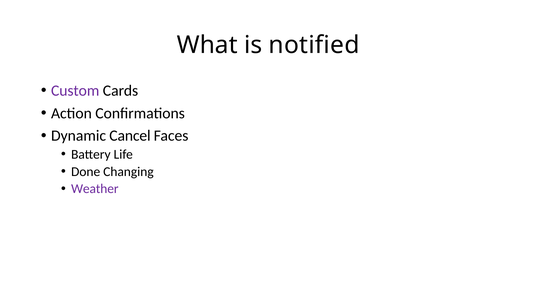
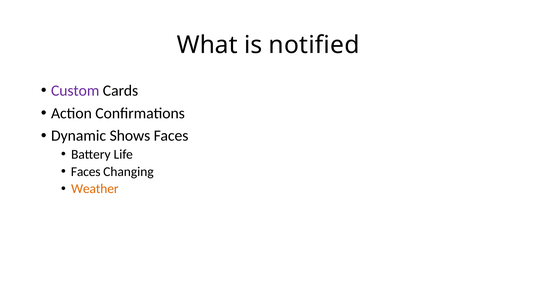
Cancel: Cancel -> Shows
Done at (86, 172): Done -> Faces
Weather colour: purple -> orange
